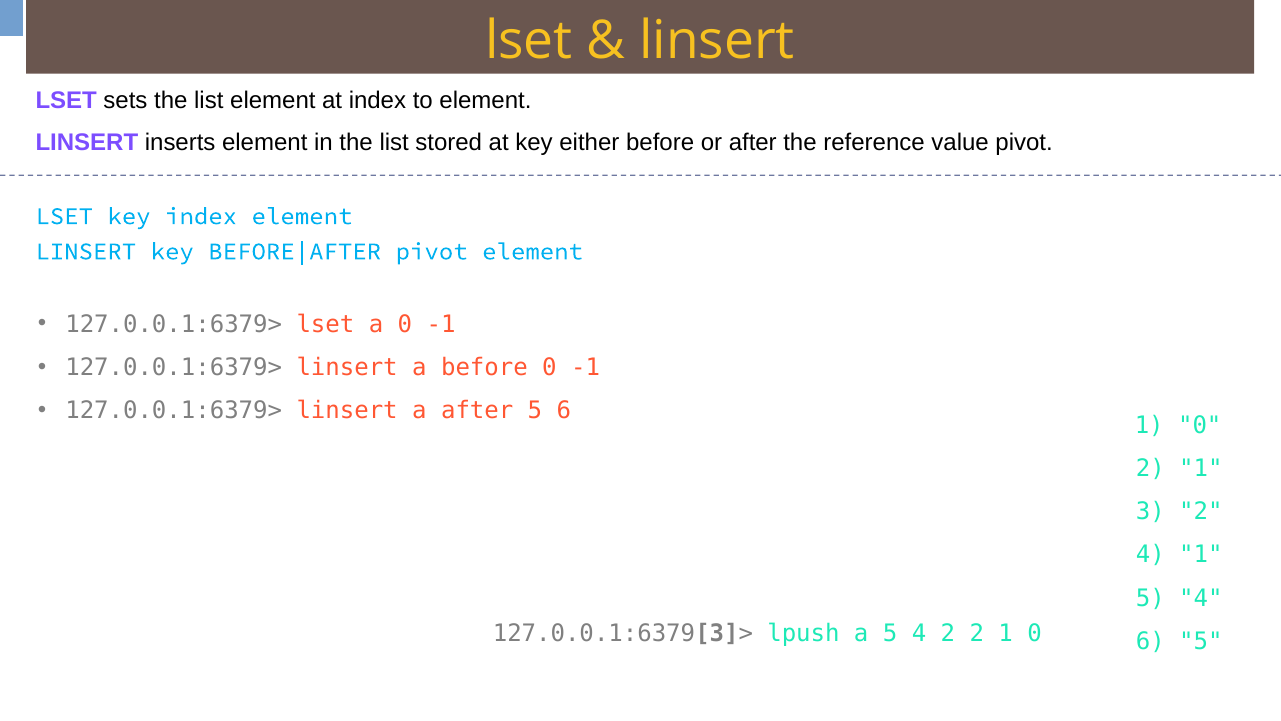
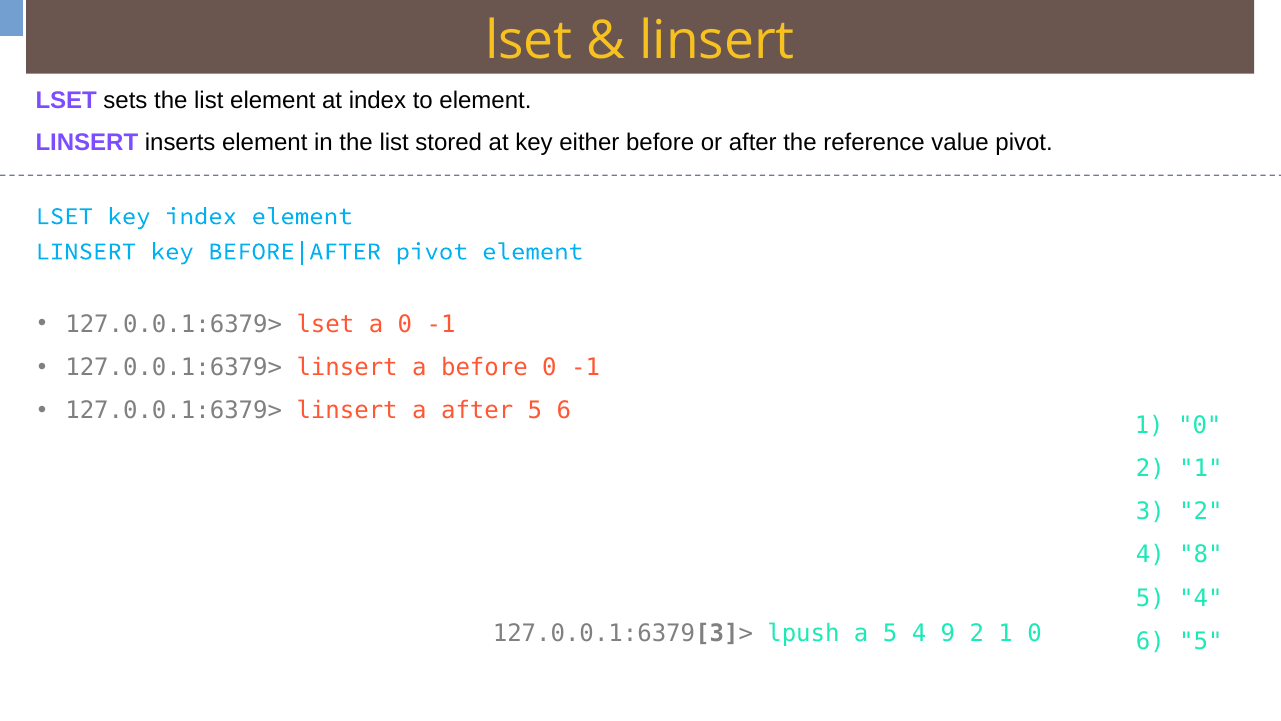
4 1: 1 -> 8
4 2: 2 -> 9
